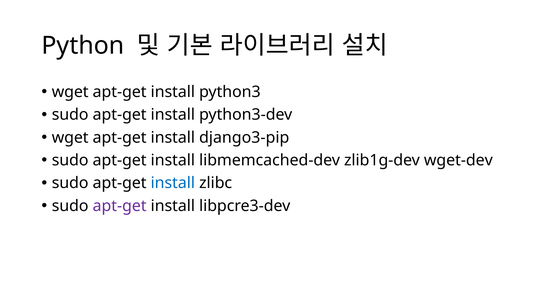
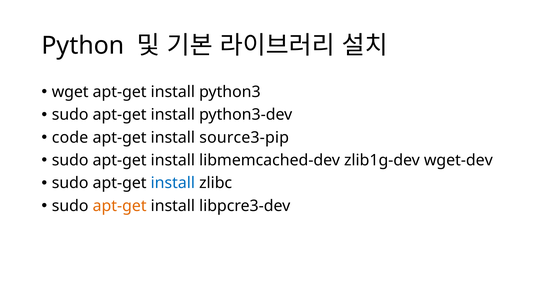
wget at (70, 138): wget -> code
django3-pip: django3-pip -> source3-pip
apt-get at (120, 206) colour: purple -> orange
